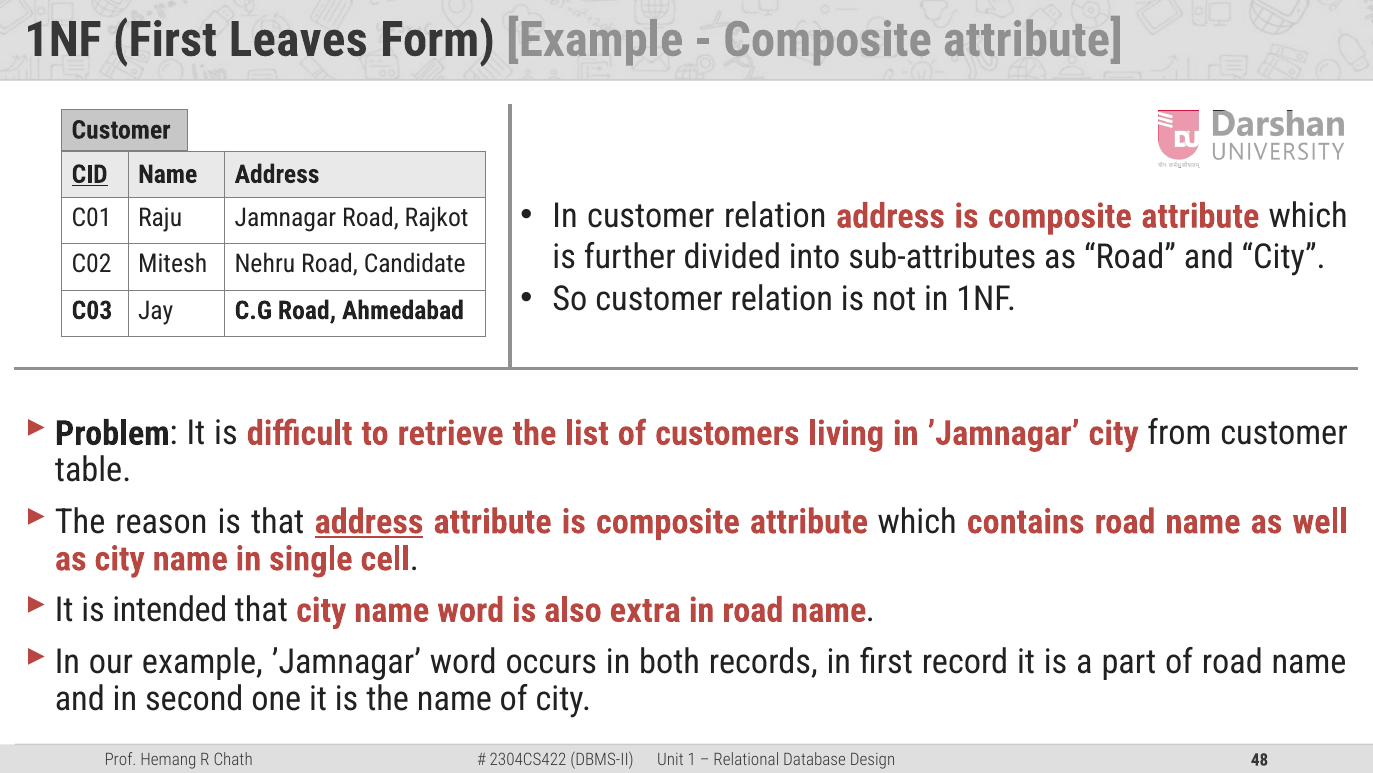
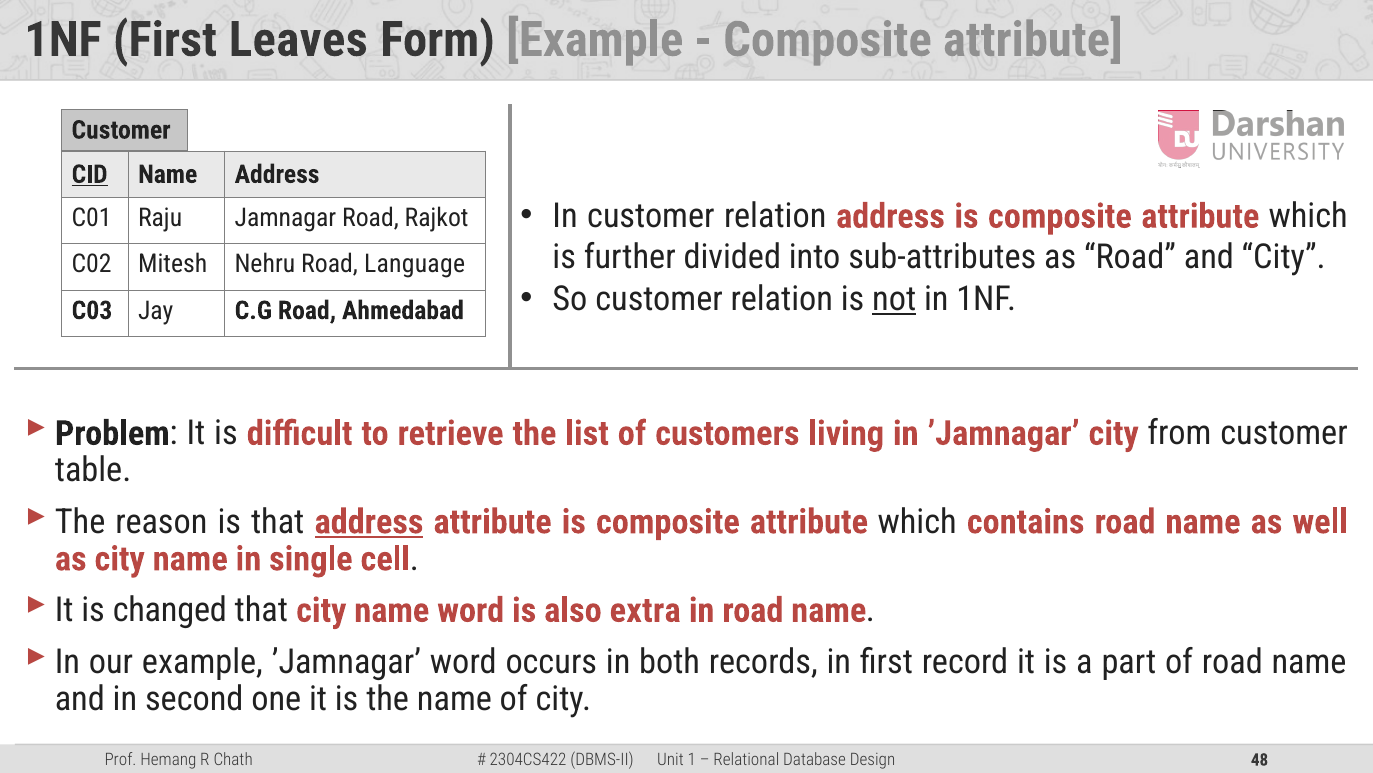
Candidate: Candidate -> Language
not underline: none -> present
intended: intended -> changed
